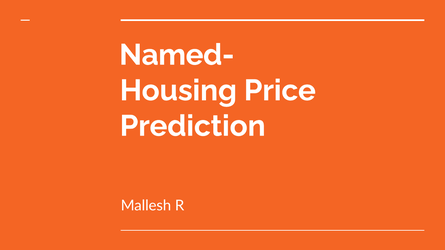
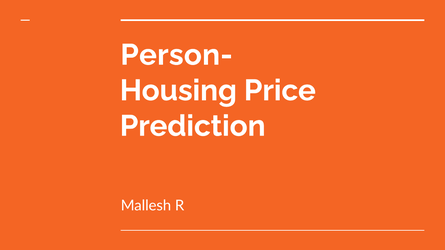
Named-: Named- -> Person-
